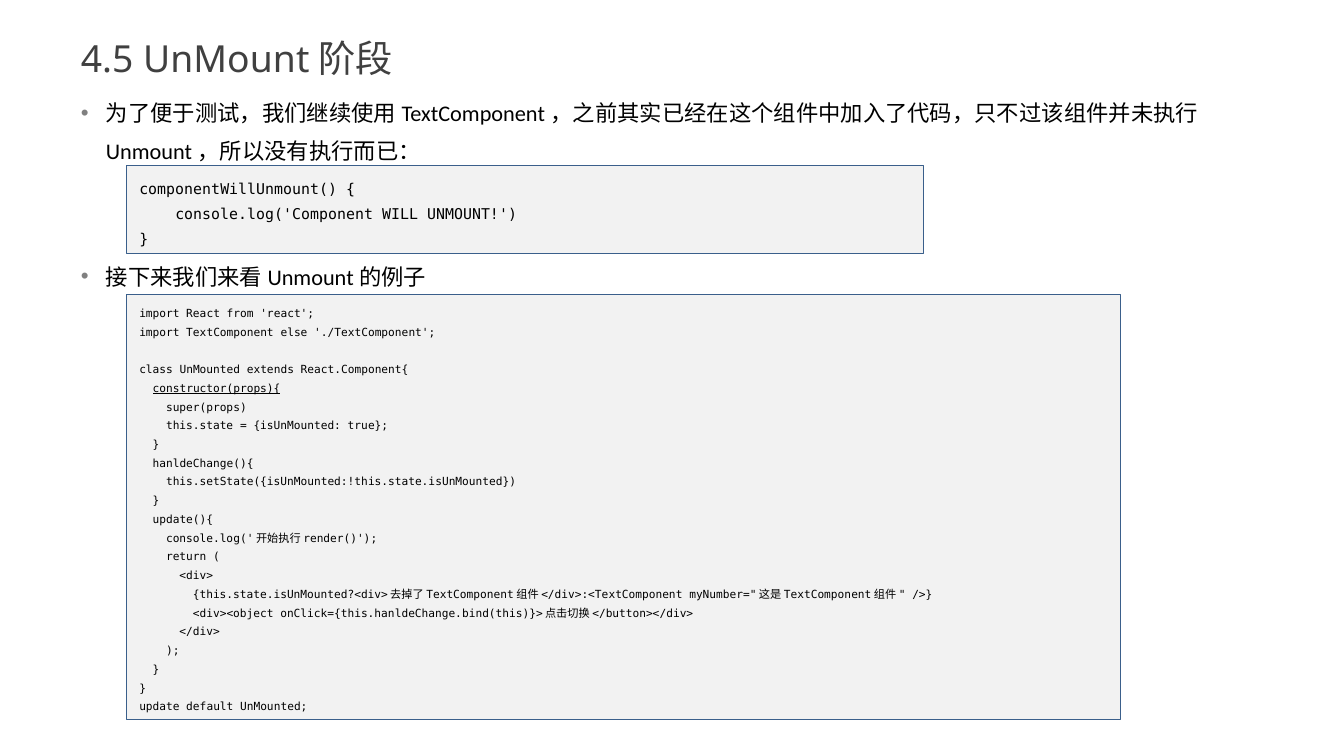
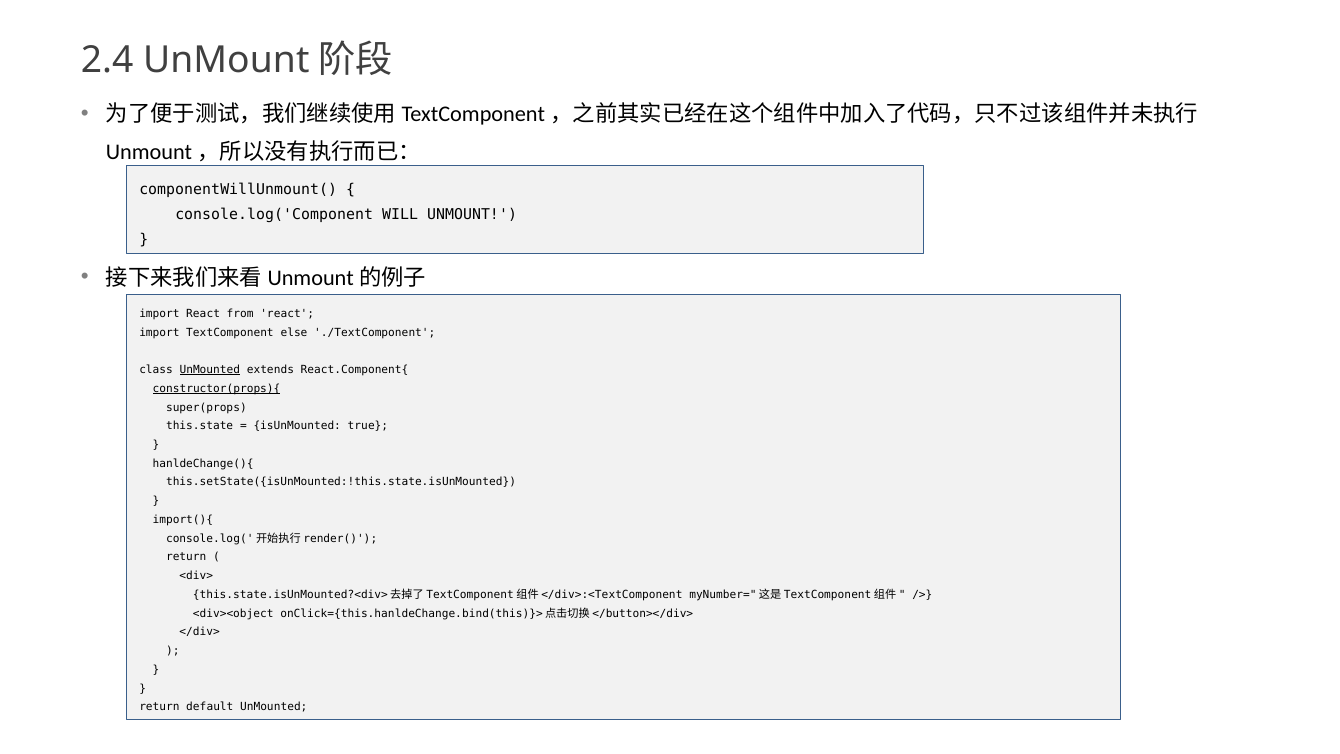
4.5: 4.5 -> 2.4
UnMounted at (210, 370) underline: none -> present
update(){: update(){ -> import(){
update at (159, 707): update -> return
